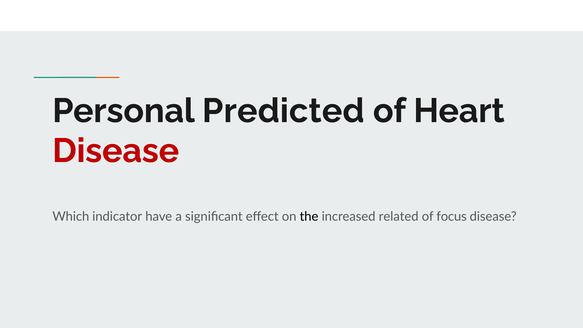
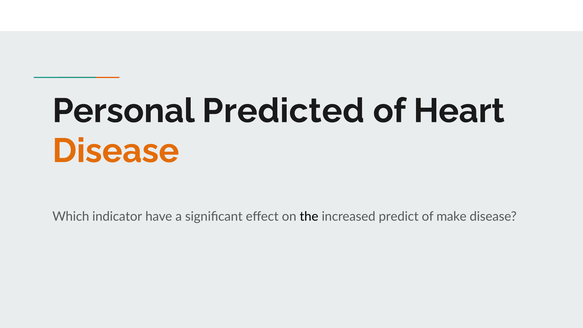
Disease at (116, 151) colour: red -> orange
related: related -> predict
focus: focus -> make
